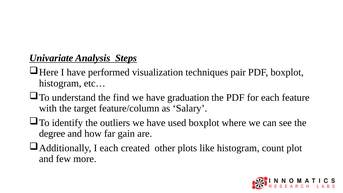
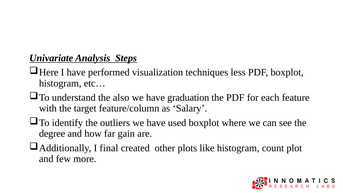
pair: pair -> less
find: find -> also
I each: each -> final
